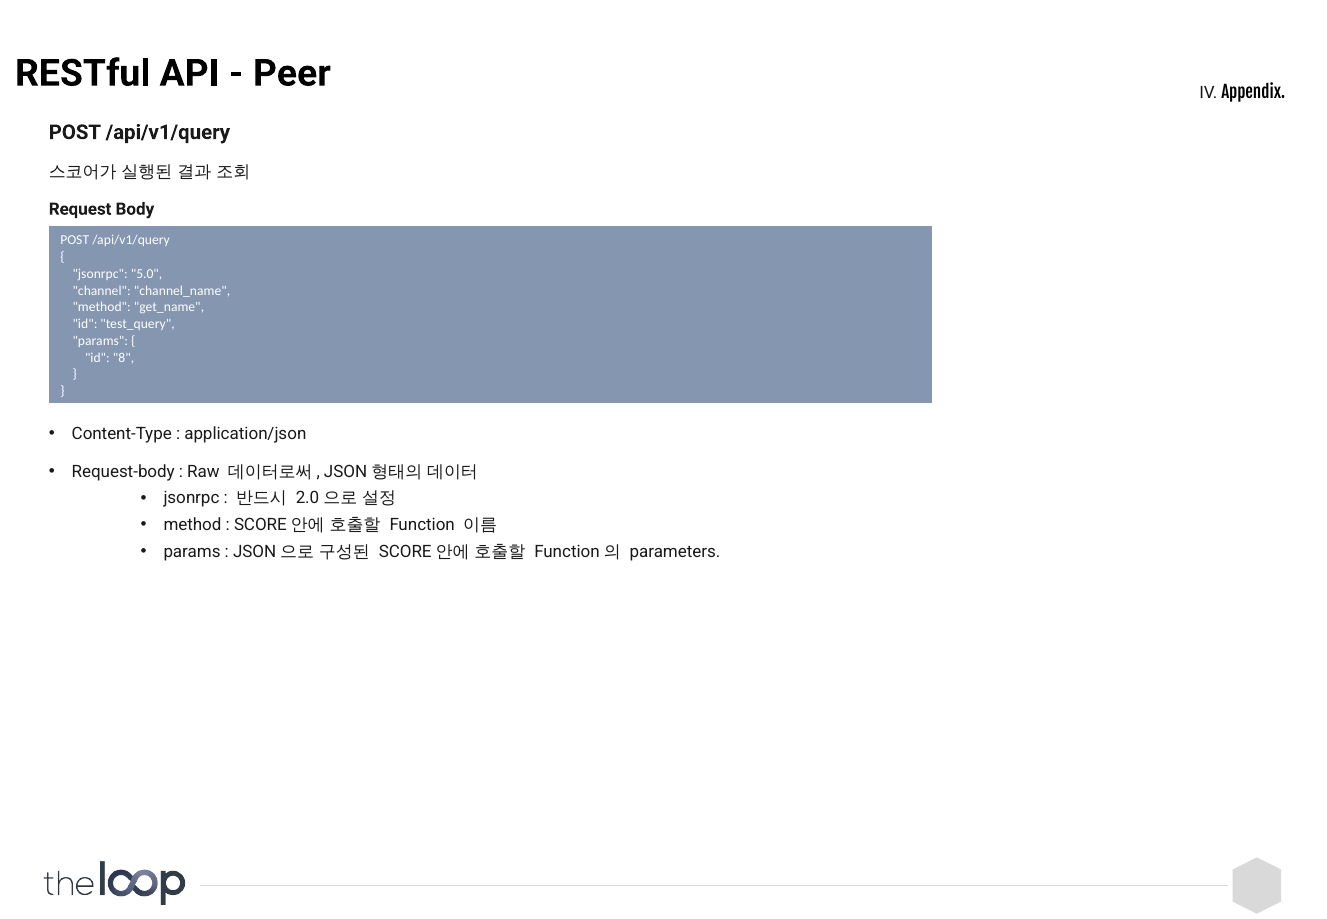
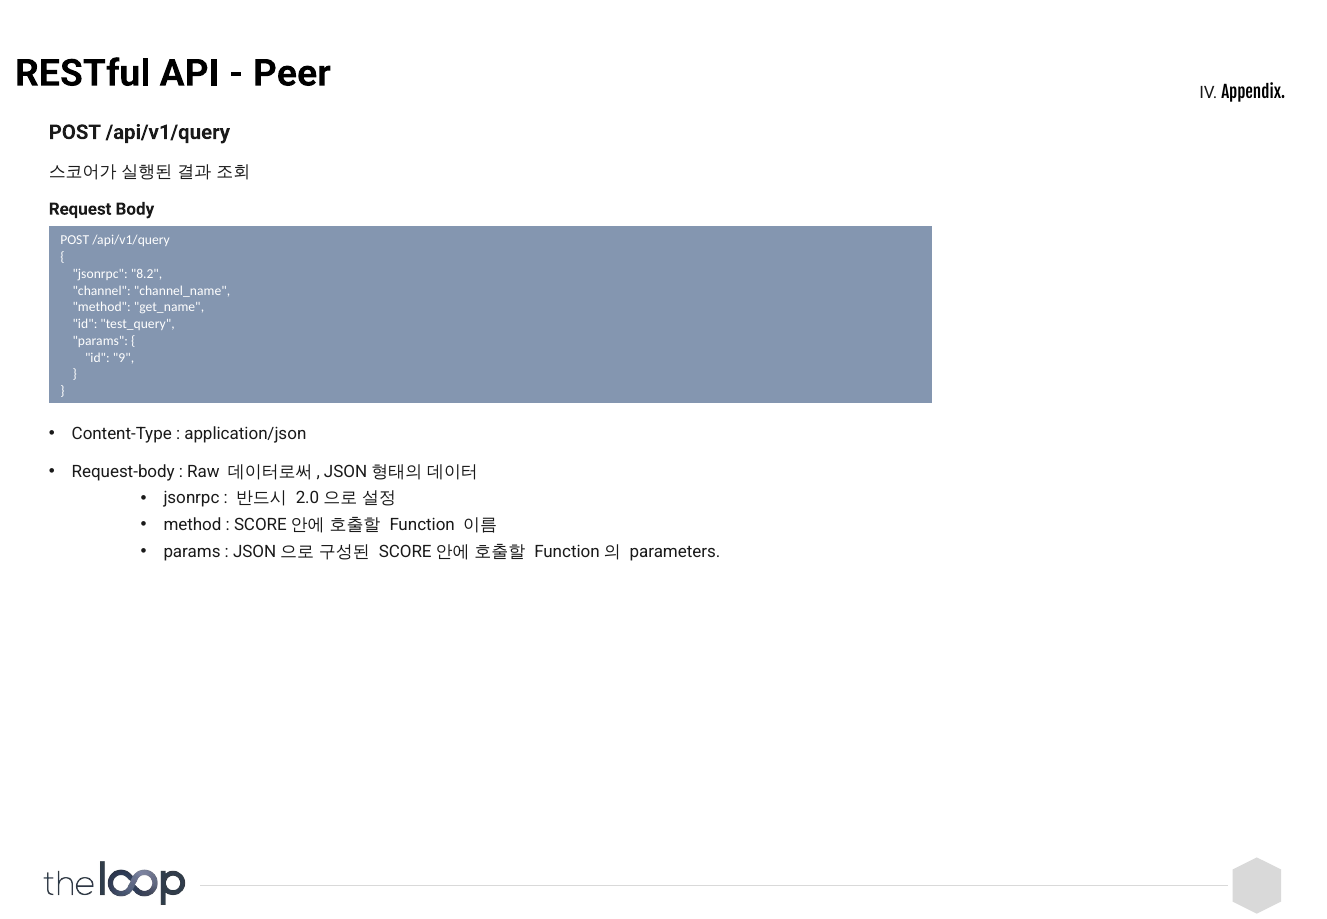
5.0: 5.0 -> 8.2
8: 8 -> 9
